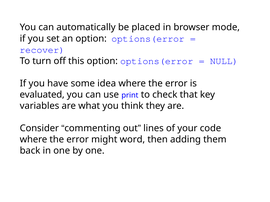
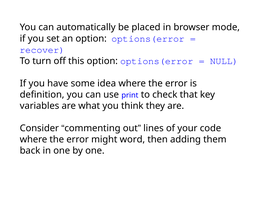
evaluated: evaluated -> definition
